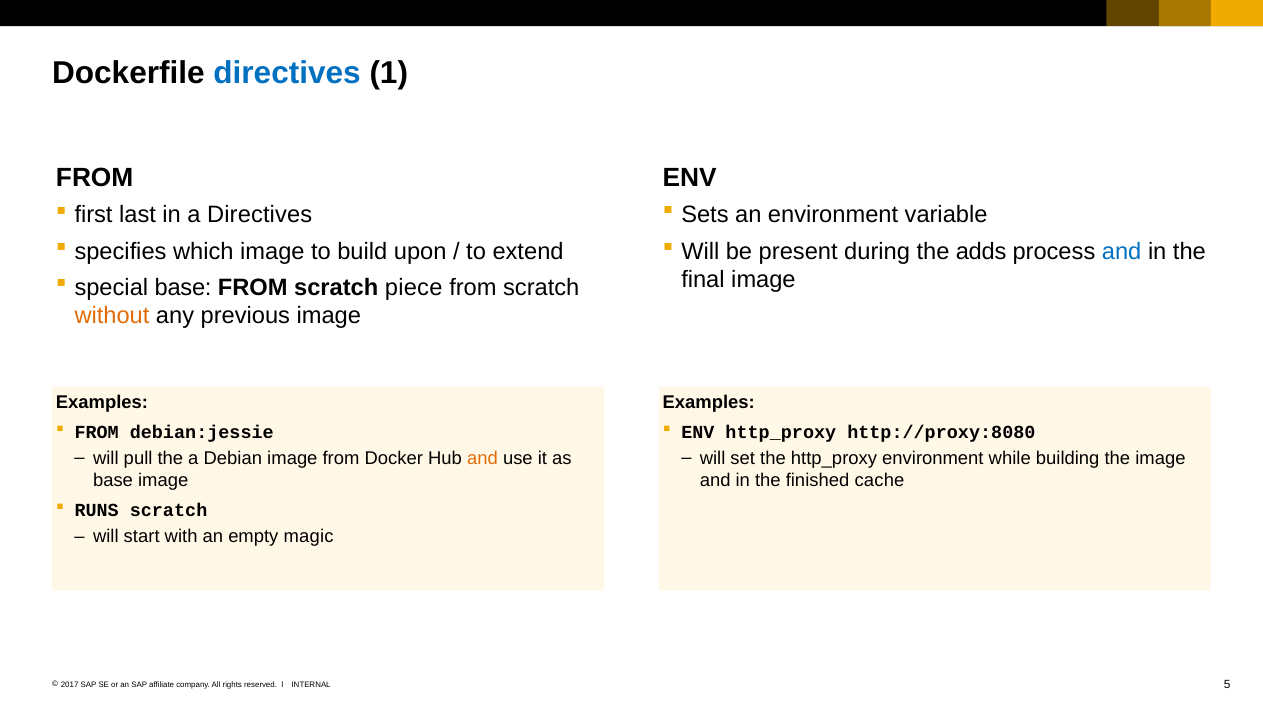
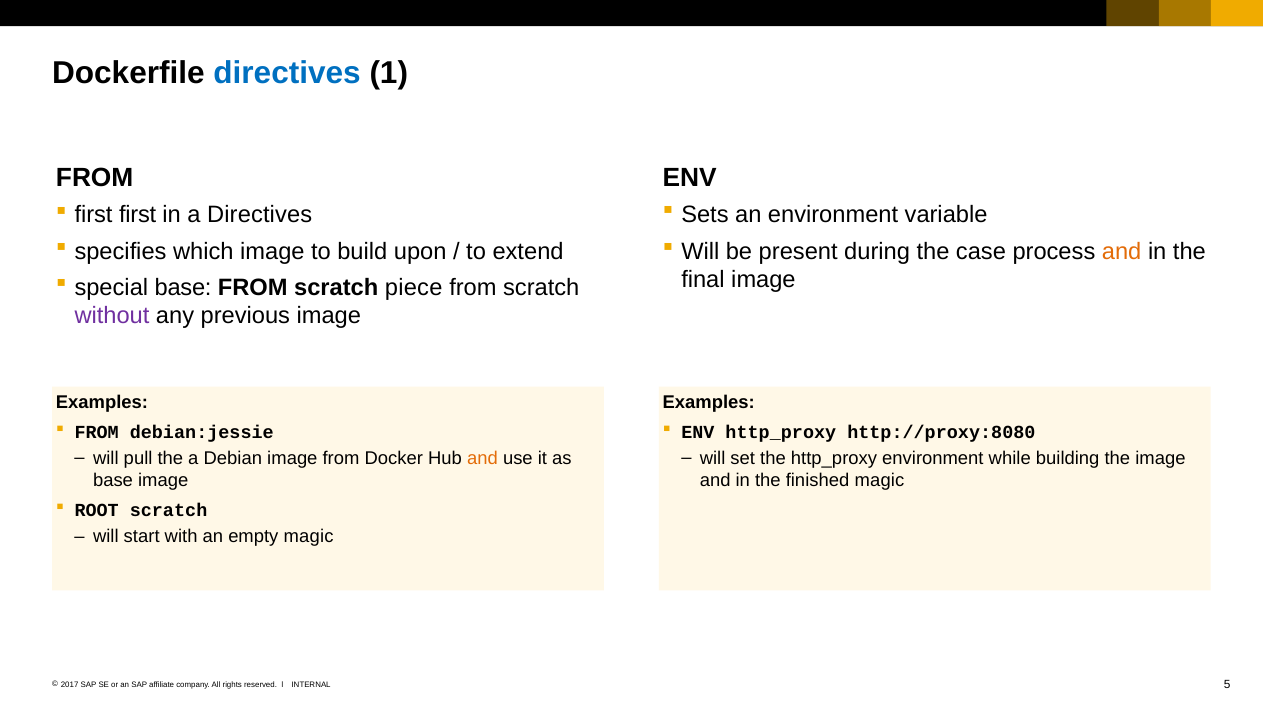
first last: last -> first
adds: adds -> case
and at (1122, 251) colour: blue -> orange
without colour: orange -> purple
finished cache: cache -> magic
RUNS: RUNS -> ROOT
